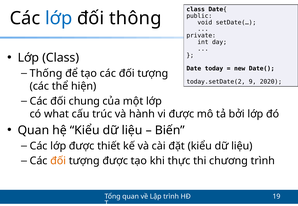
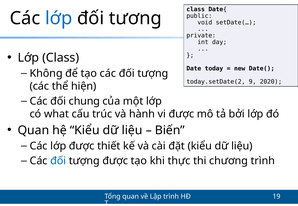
thông: thông -> tương
Thống: Thống -> Không
đối at (58, 161) colour: orange -> blue
